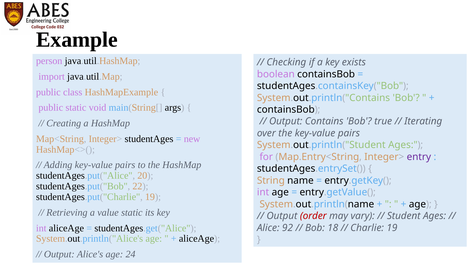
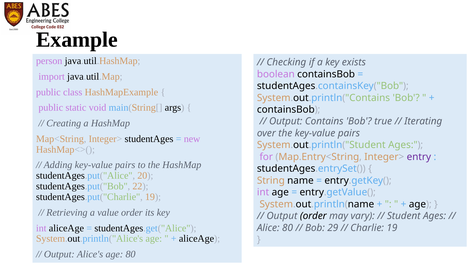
value static: static -> order
order at (313, 216) colour: red -> black
Alice 92: 92 -> 80
18: 18 -> 29
age 24: 24 -> 80
